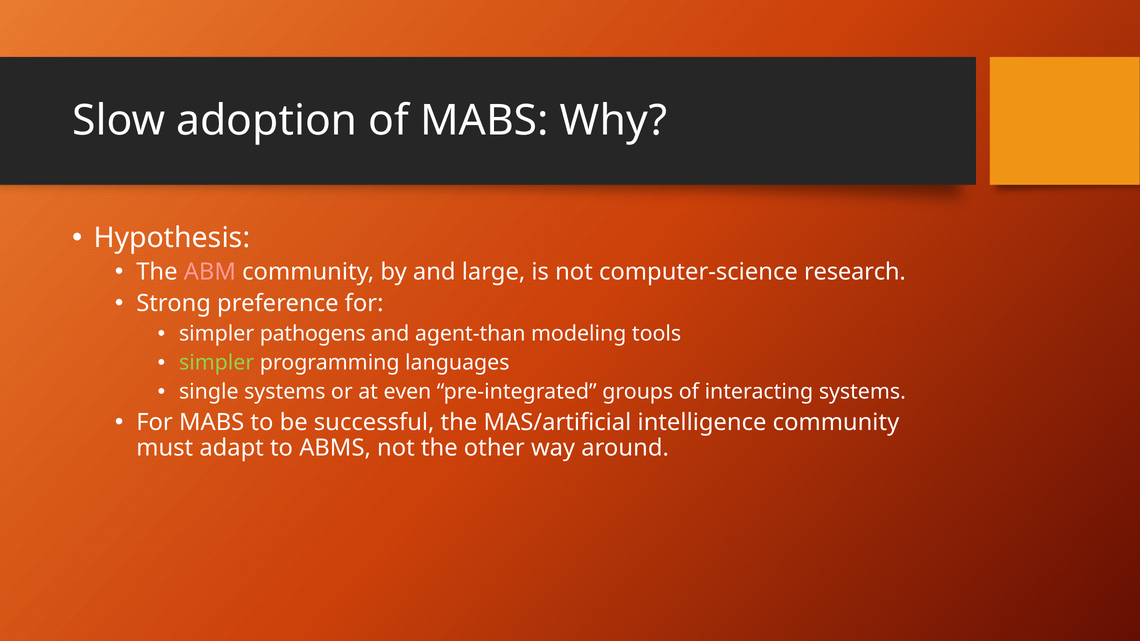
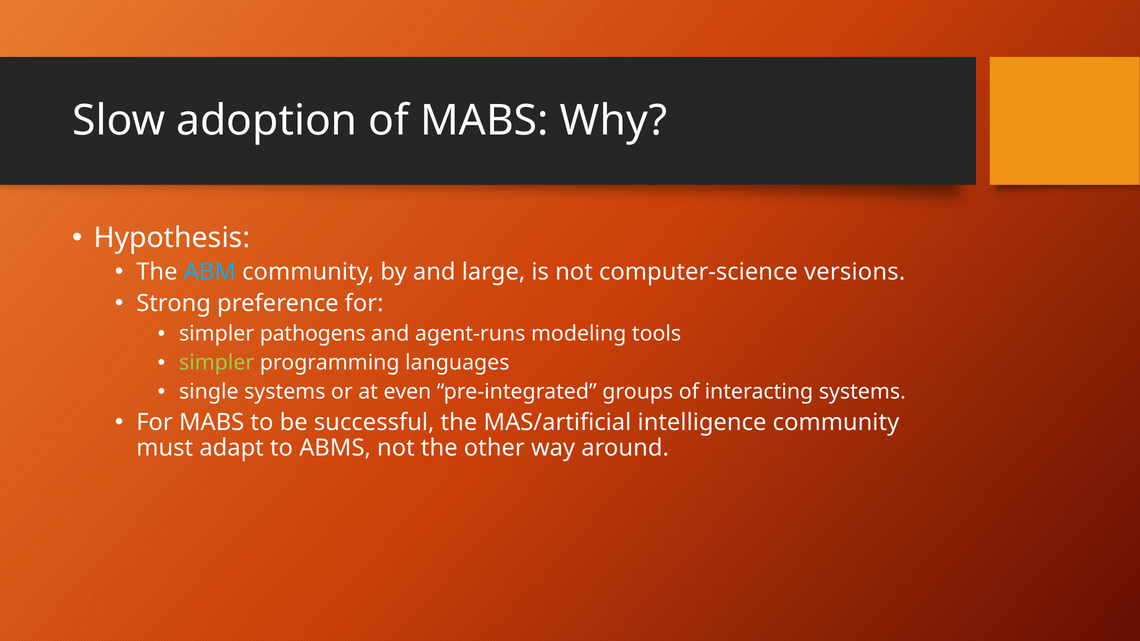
ABM colour: pink -> light blue
research: research -> versions
agent-than: agent-than -> agent-runs
